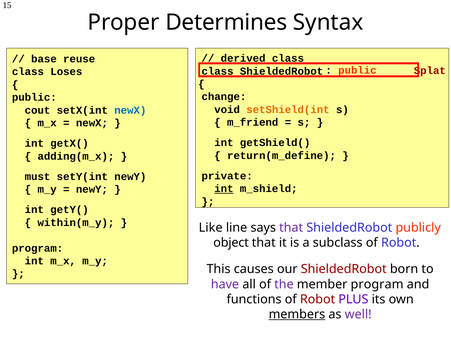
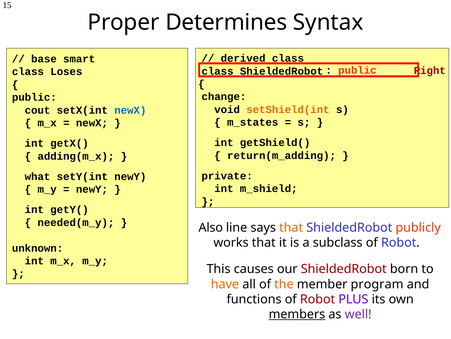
reuse: reuse -> smart
Splat: Splat -> Right
m_friend: m_friend -> m_states
return(m_define: return(m_define -> return(m_adding
must: must -> what
int at (224, 188) underline: present -> none
within(m_y: within(m_y -> needed(m_y
Like: Like -> Also
that at (291, 227) colour: purple -> orange
object: object -> works
program at (38, 248): program -> unknown
have colour: purple -> orange
the colour: purple -> orange
